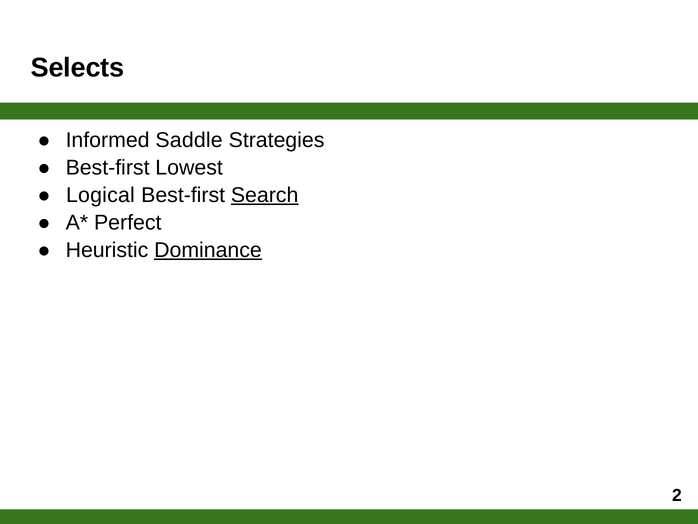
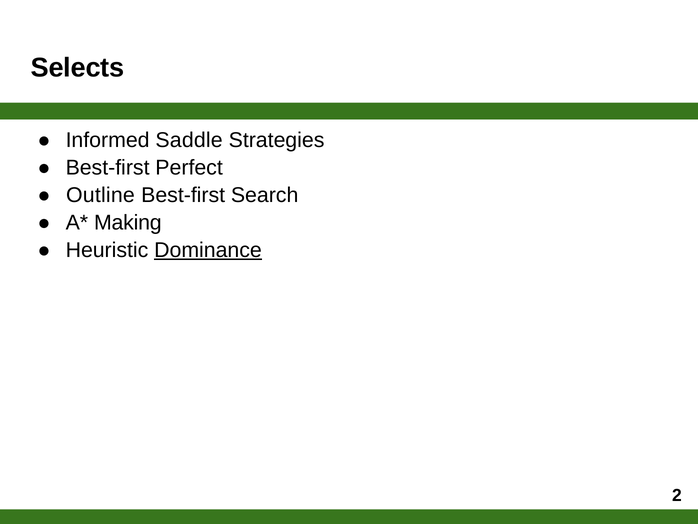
Lowest: Lowest -> Perfect
Logical: Logical -> Outline
Search underline: present -> none
Perfect: Perfect -> Making
